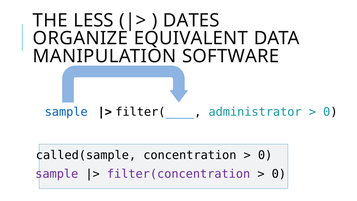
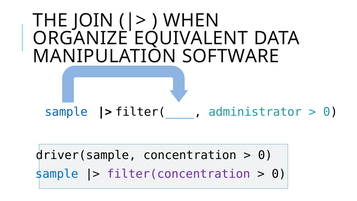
LESS: LESS -> JOIN
DATES: DATES -> WHEN
called(sample: called(sample -> driver(sample
sample at (57, 174) colour: purple -> blue
